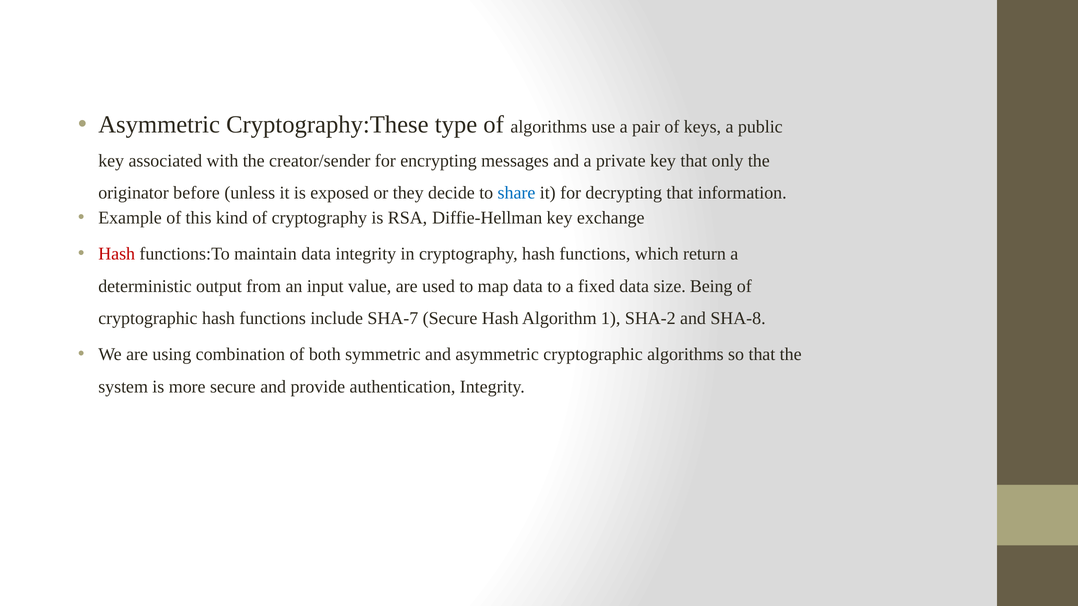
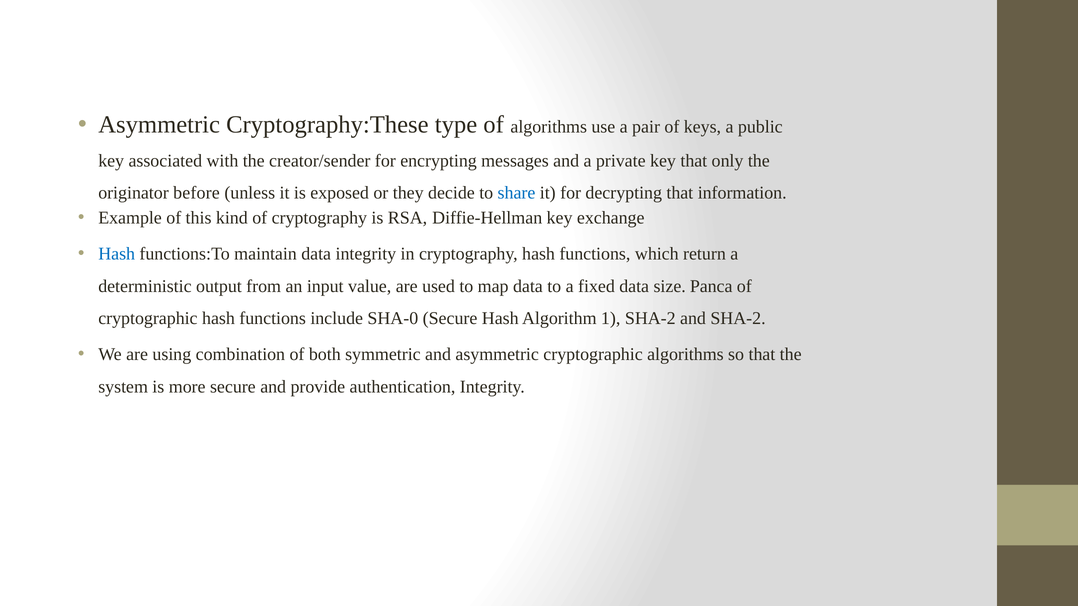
Hash at (117, 254) colour: red -> blue
Being: Being -> Panca
SHA-7: SHA-7 -> SHA-0
and SHA-8: SHA-8 -> SHA-2
